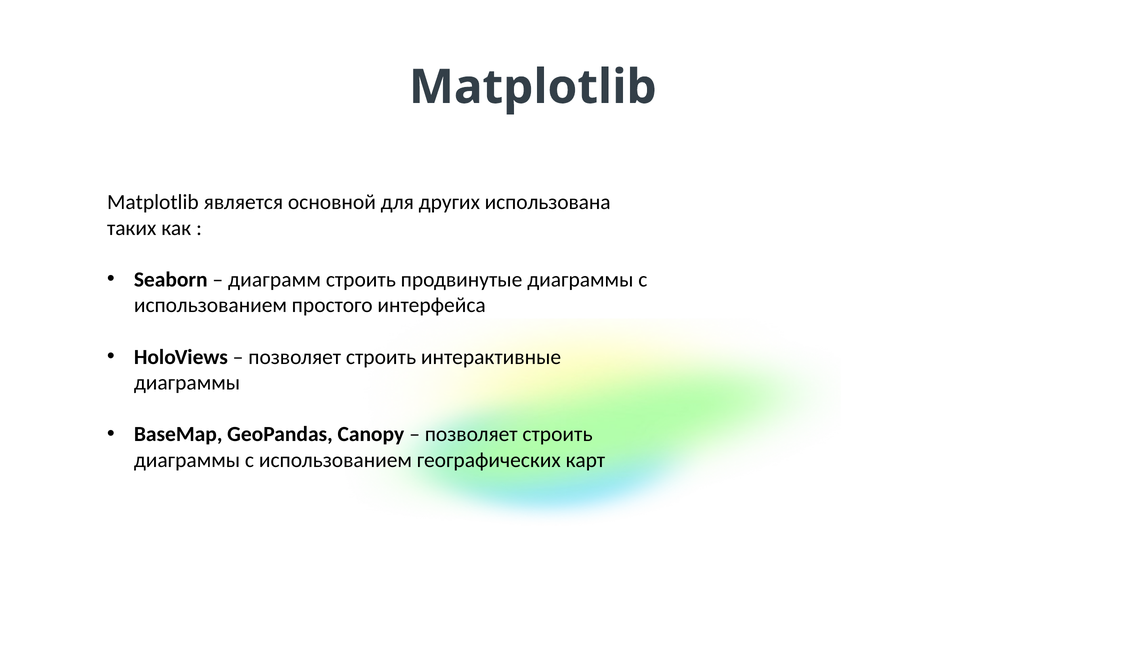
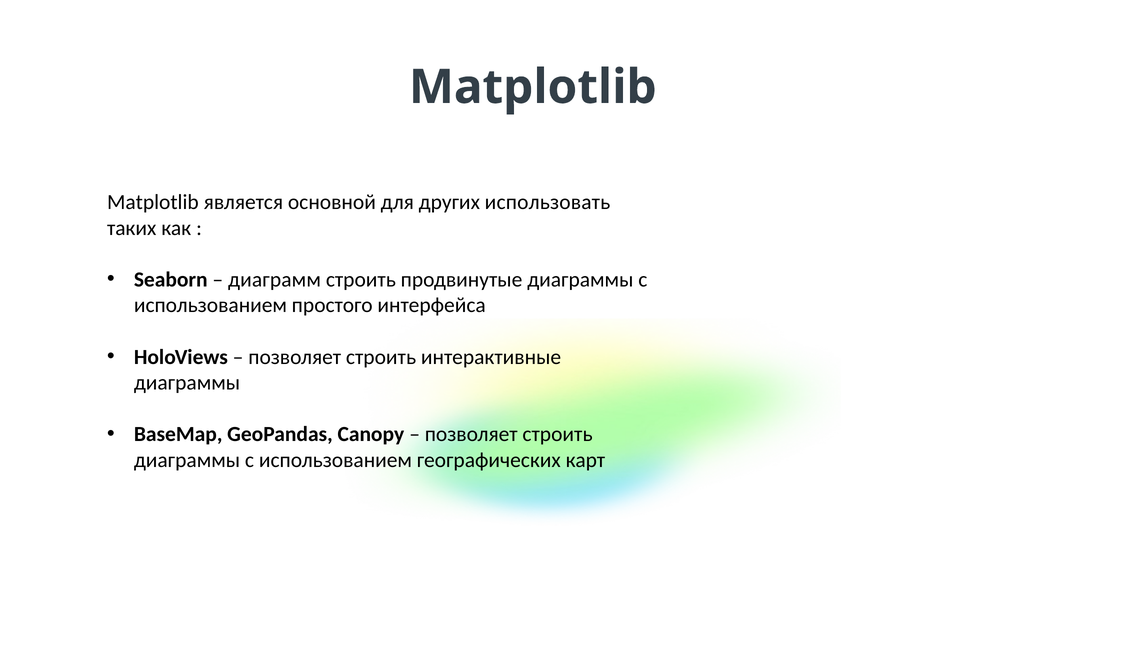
использована: использована -> использовать
